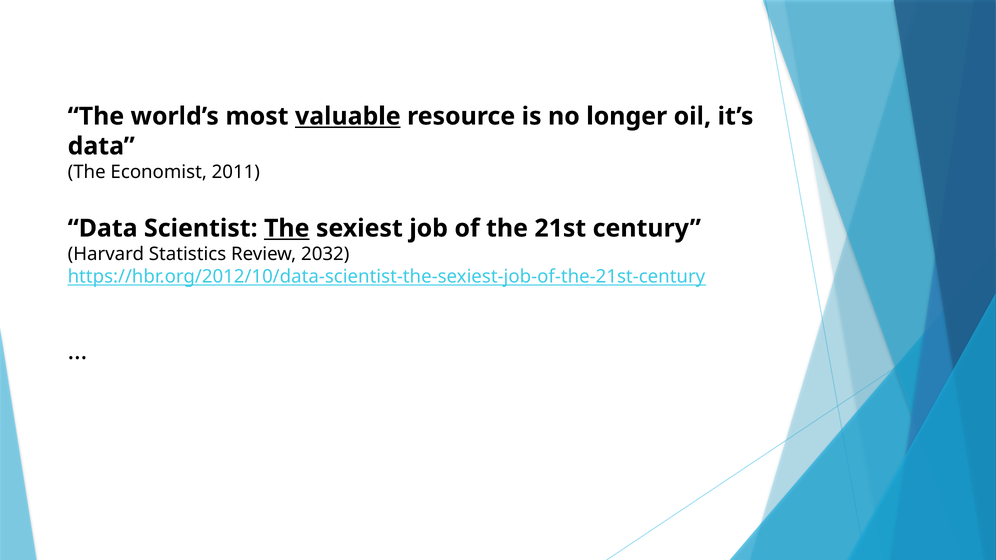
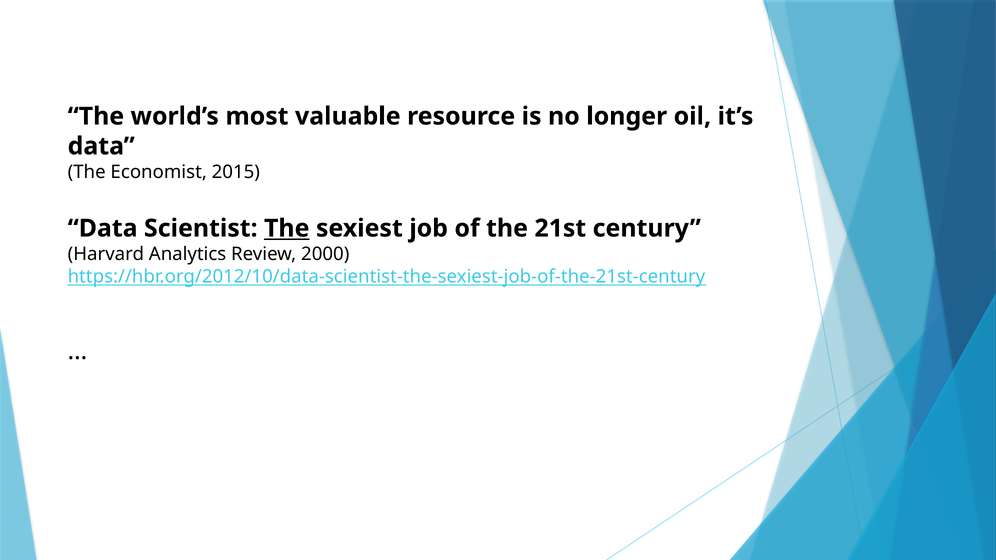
valuable underline: present -> none
2011: 2011 -> 2015
Statistics: Statistics -> Analytics
2032: 2032 -> 2000
